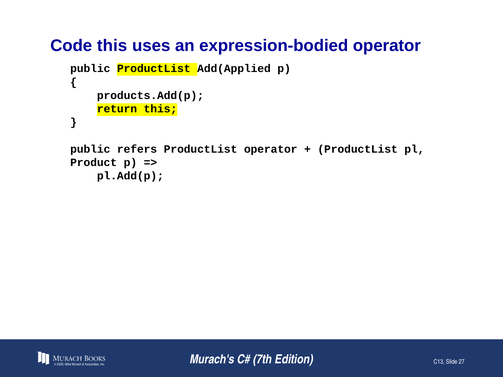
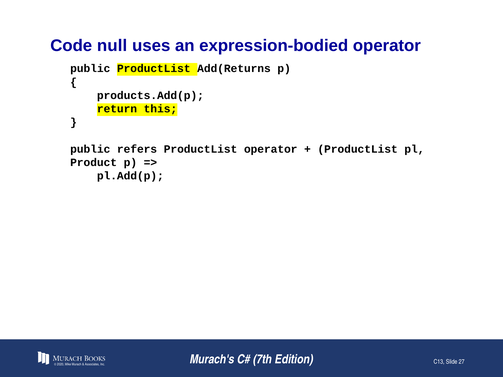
Code this: this -> null
Add(Applied: Add(Applied -> Add(Returns
